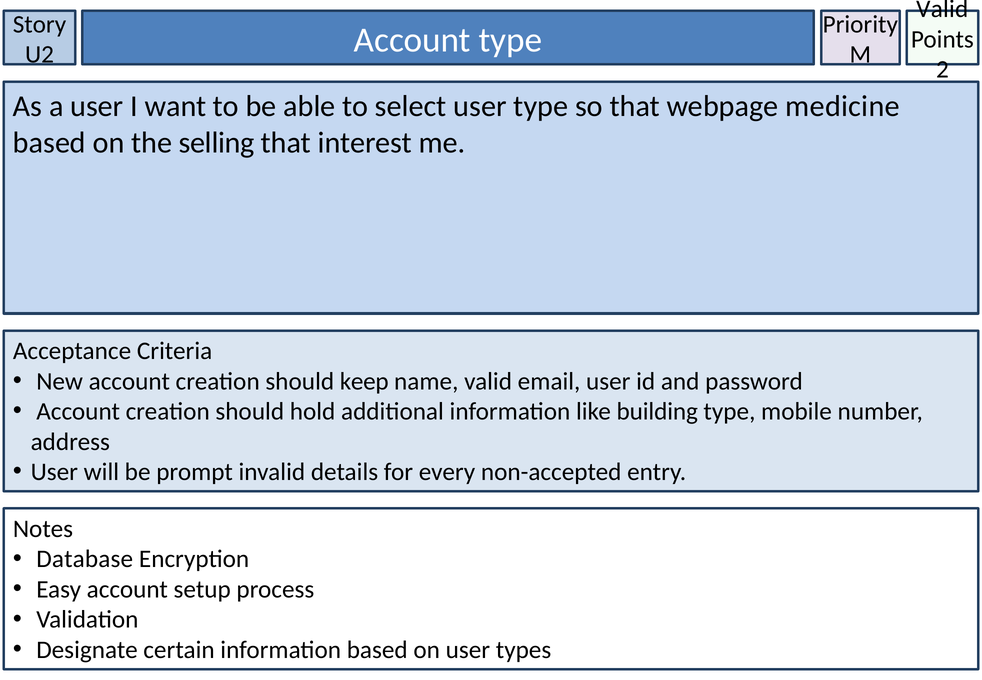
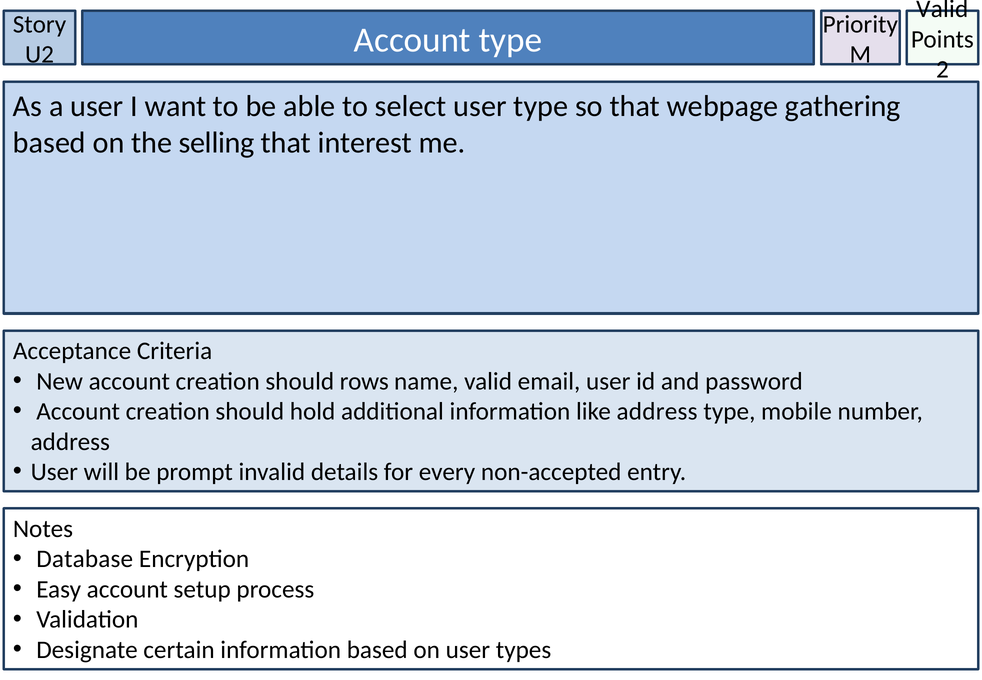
medicine: medicine -> gathering
keep: keep -> rows
like building: building -> address
